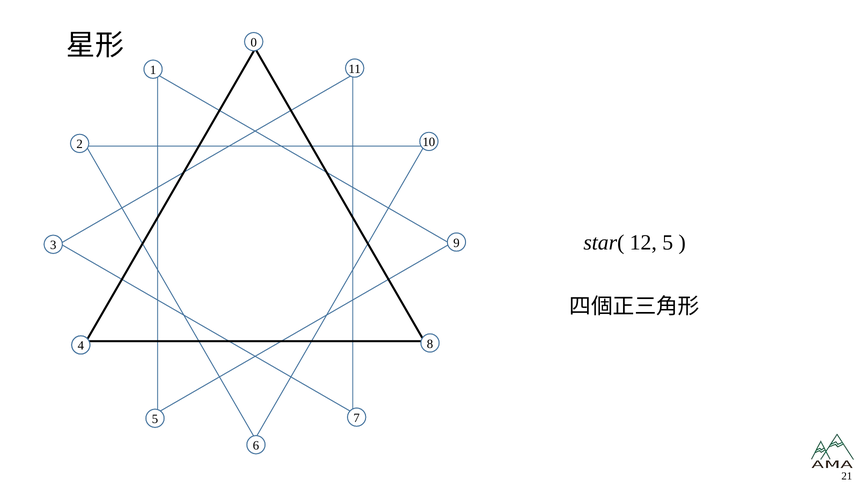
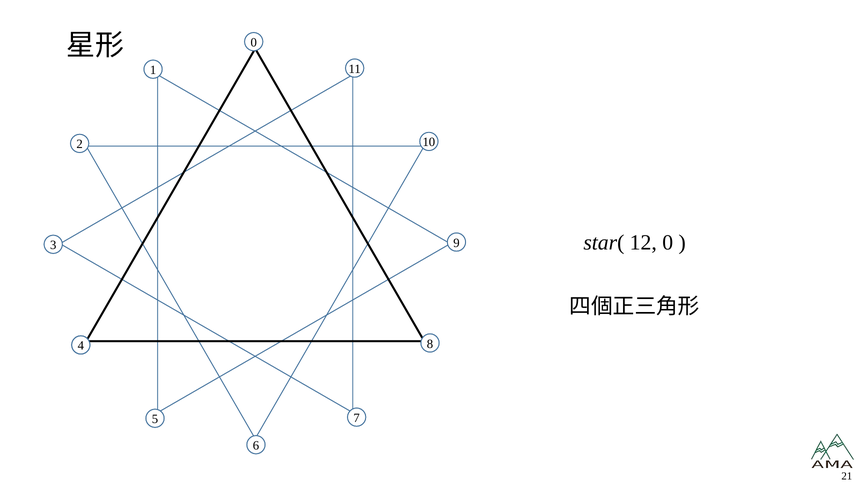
12 5: 5 -> 0
